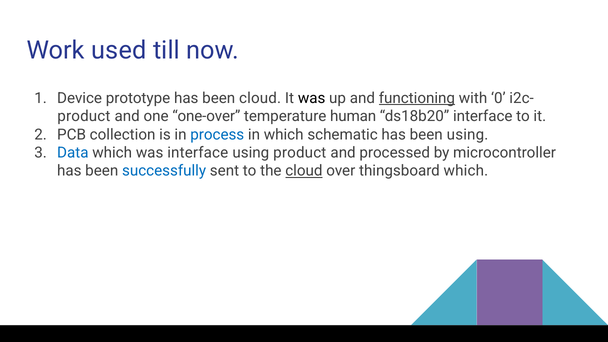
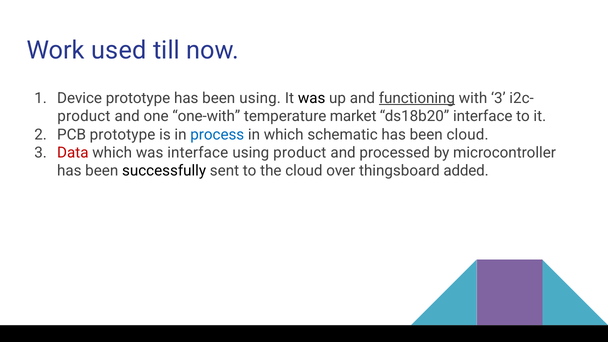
been cloud: cloud -> using
with 0: 0 -> 3
one-over: one-over -> one-with
human: human -> market
PCB collection: collection -> prototype
been using: using -> cloud
Data colour: blue -> red
successfully colour: blue -> black
cloud at (304, 171) underline: present -> none
thingsboard which: which -> added
